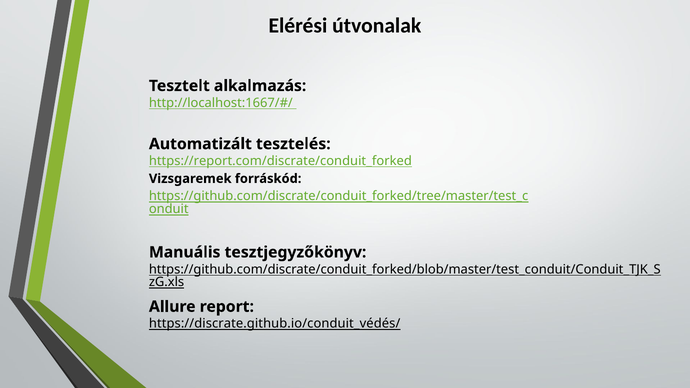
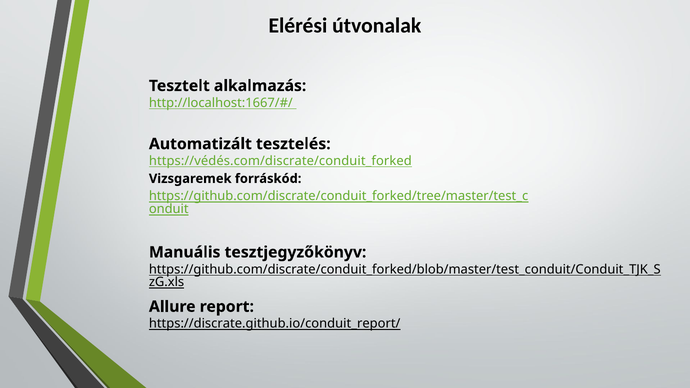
https://report.com/discrate/conduit_forked: https://report.com/discrate/conduit_forked -> https://védés.com/discrate/conduit_forked
https://discrate.github.io/conduit_védés/: https://discrate.github.io/conduit_védés/ -> https://discrate.github.io/conduit_report/
